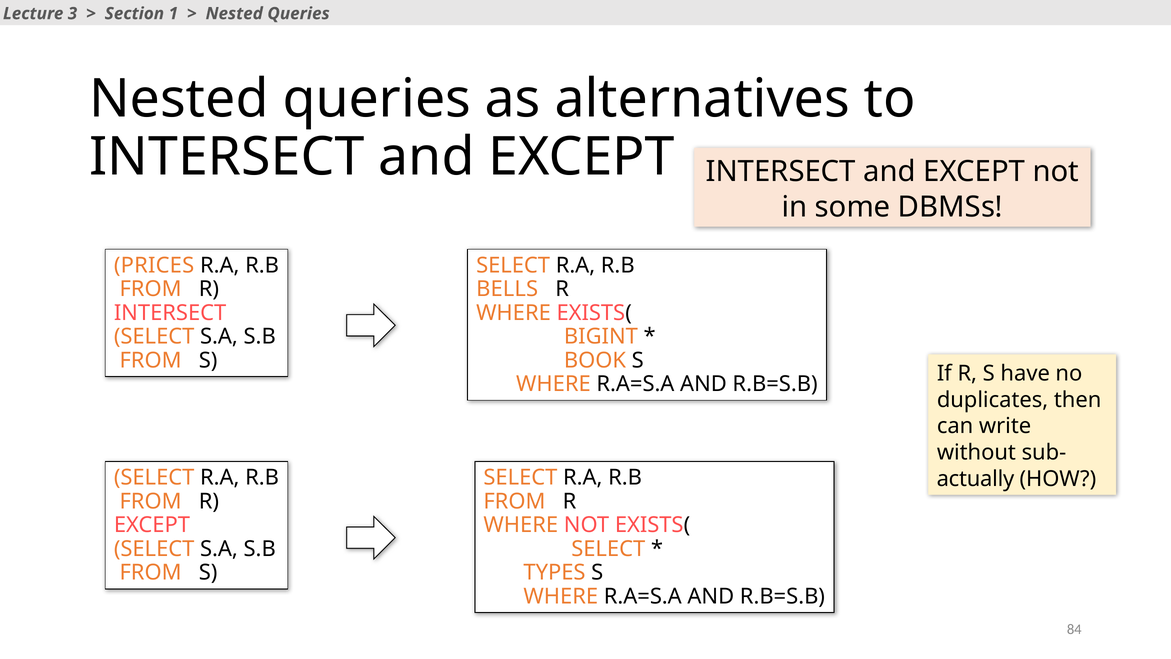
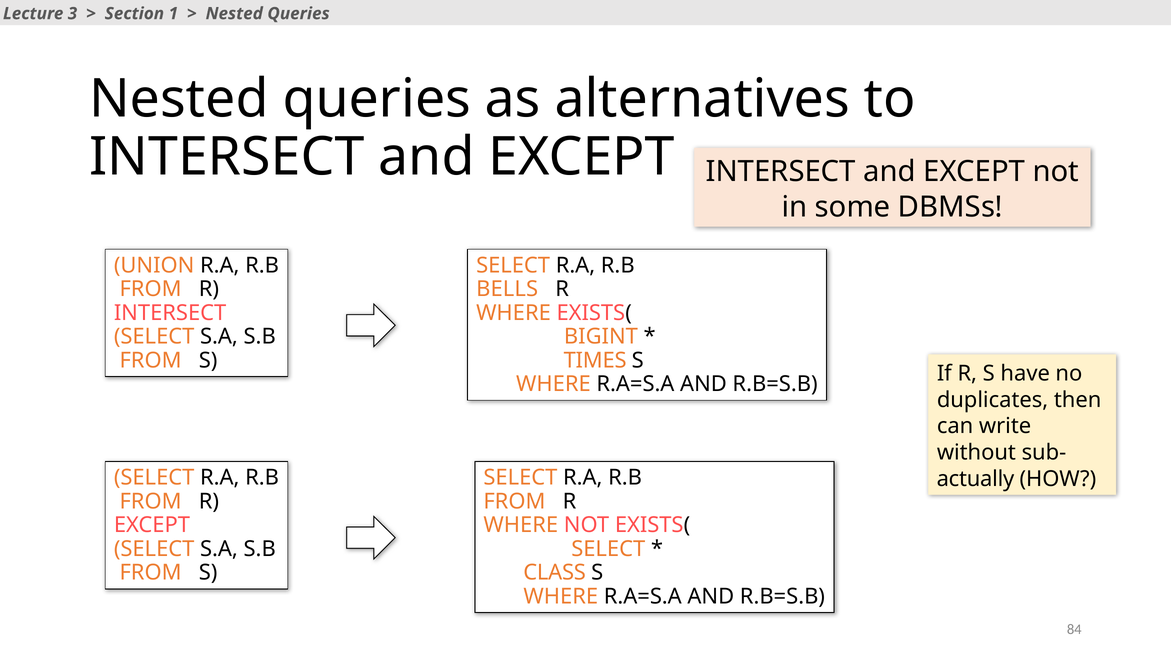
PRICES: PRICES -> UNION
BOOK: BOOK -> TIMES
TYPES: TYPES -> CLASS
